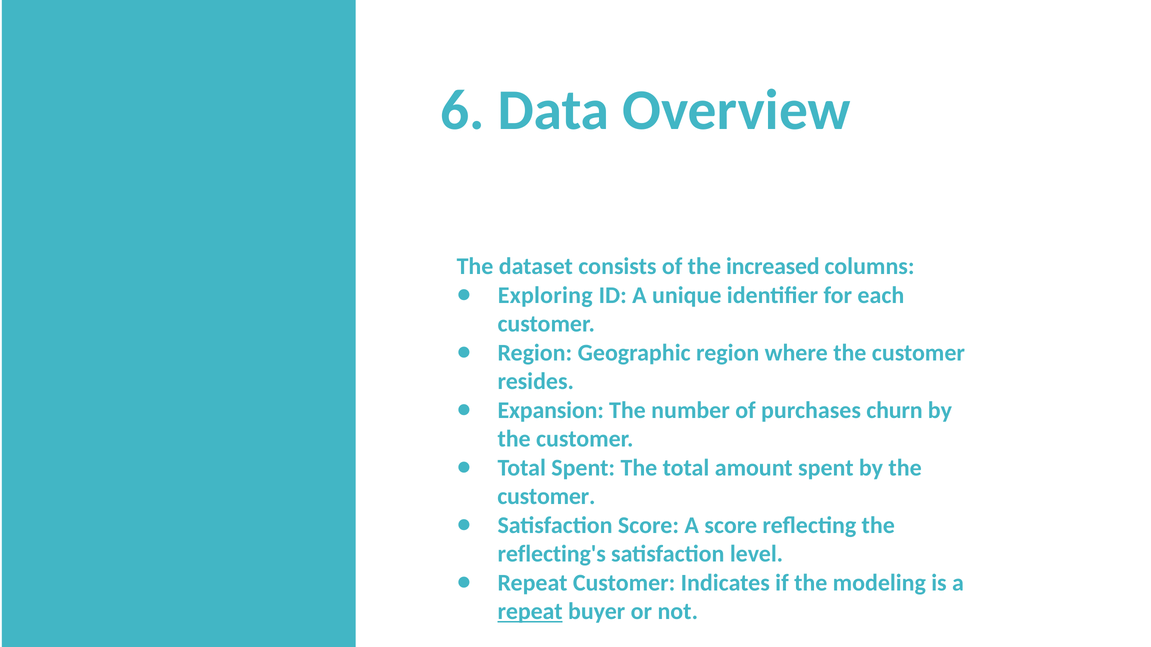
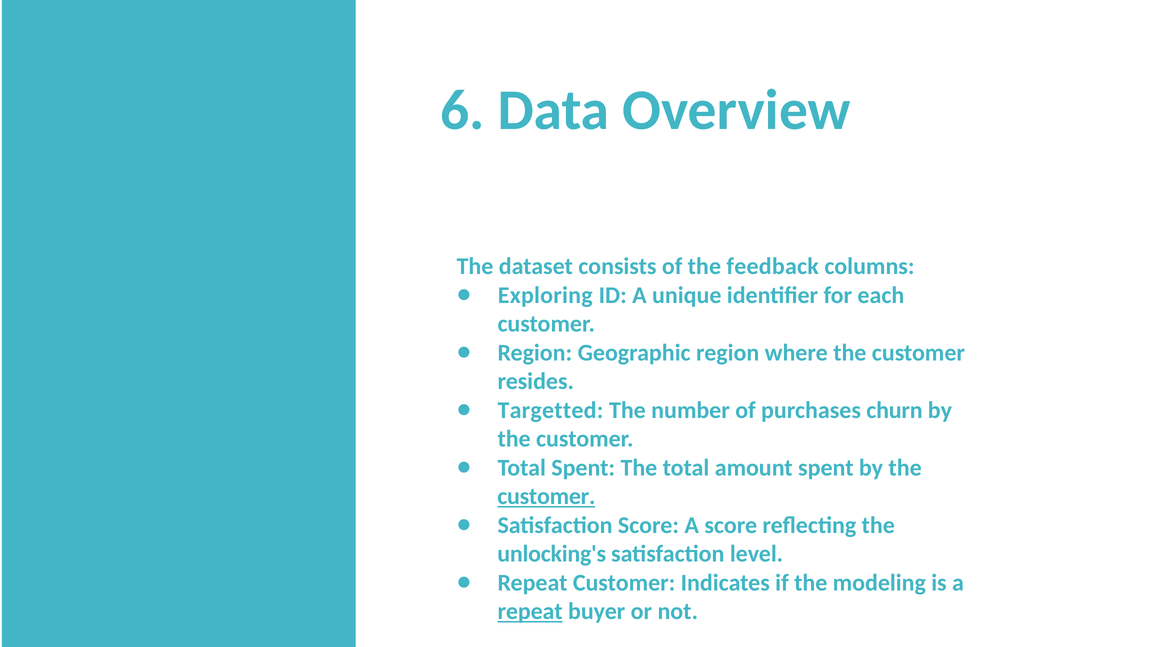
increased: increased -> feedback
Expansion: Expansion -> Targetted
customer at (546, 497) underline: none -> present
reflecting's: reflecting's -> unlocking's
